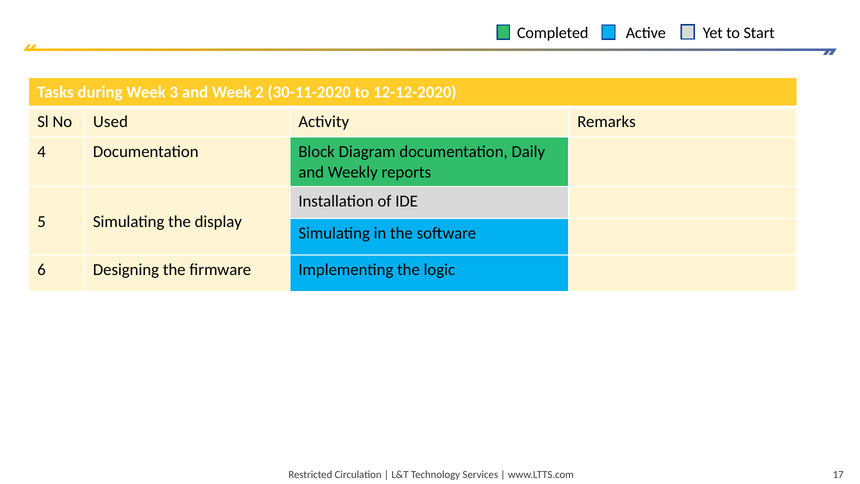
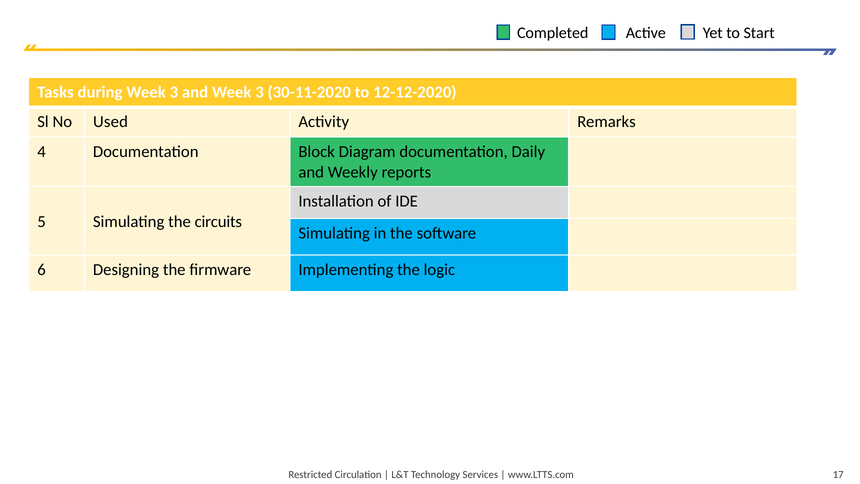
and Week 2: 2 -> 3
display: display -> circuits
